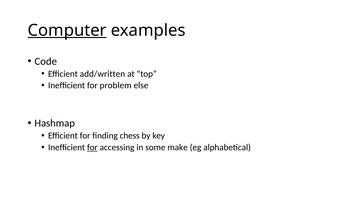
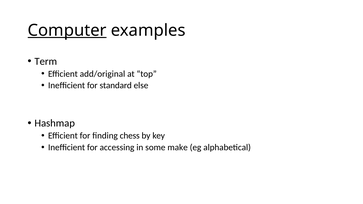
Code: Code -> Term
add/written: add/written -> add/original
problem: problem -> standard
for at (92, 148) underline: present -> none
